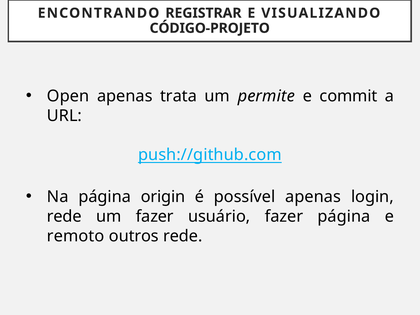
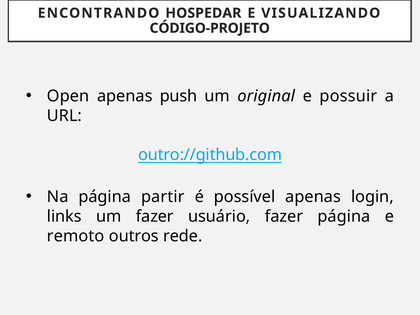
REGISTRAR: REGISTRAR -> HOSPEDAR
trata: trata -> push
permite: permite -> original
commit: commit -> possuir
push://github.com: push://github.com -> outro://github.com
origin: origin -> partir
rede at (64, 216): rede -> links
